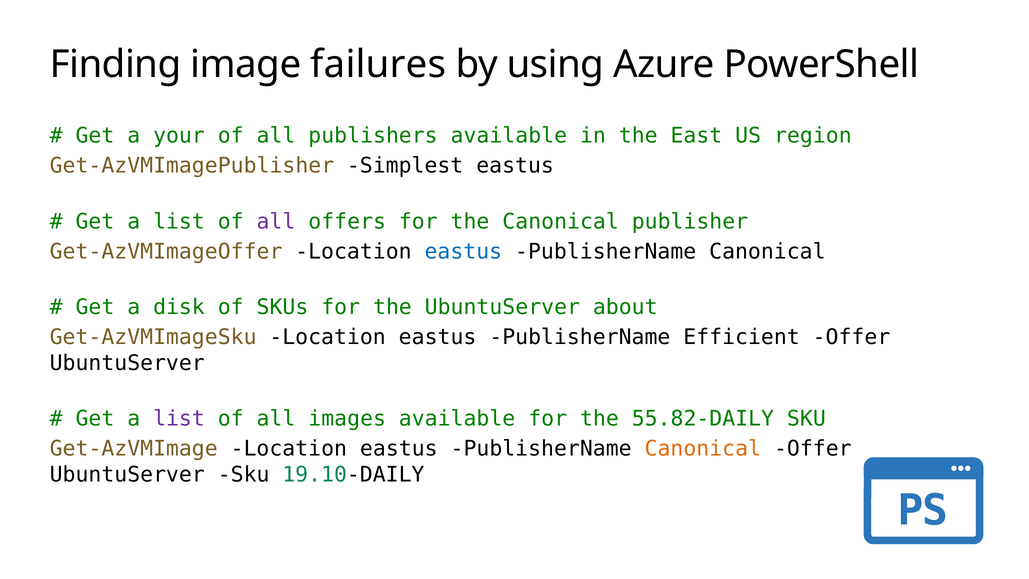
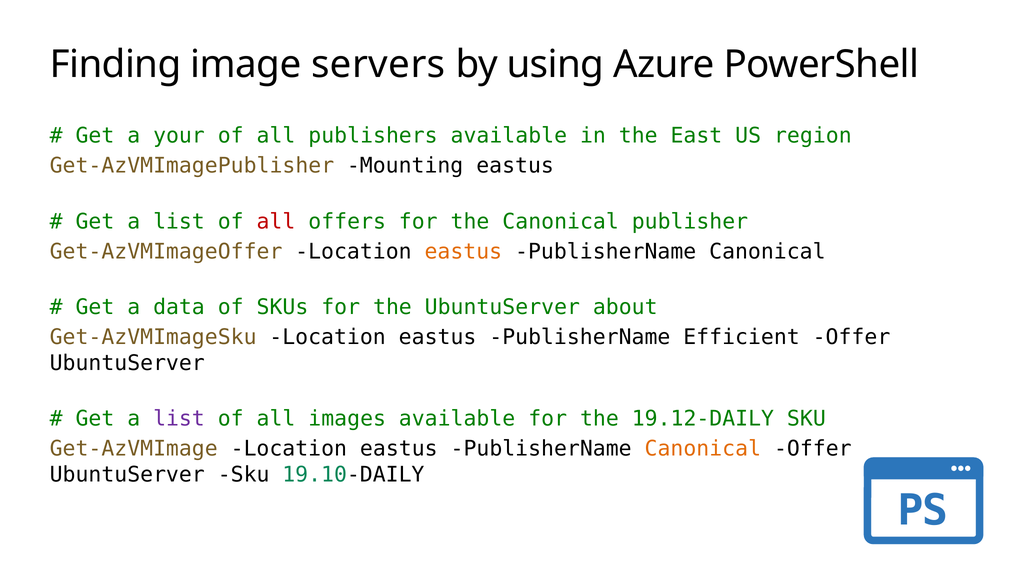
failures: failures -> servers
Simplest: Simplest -> Mounting
all at (276, 221) colour: purple -> red
eastus at (463, 251) colour: blue -> orange
disk: disk -> data
55.82-DAILY: 55.82-DAILY -> 19.12-DAILY
